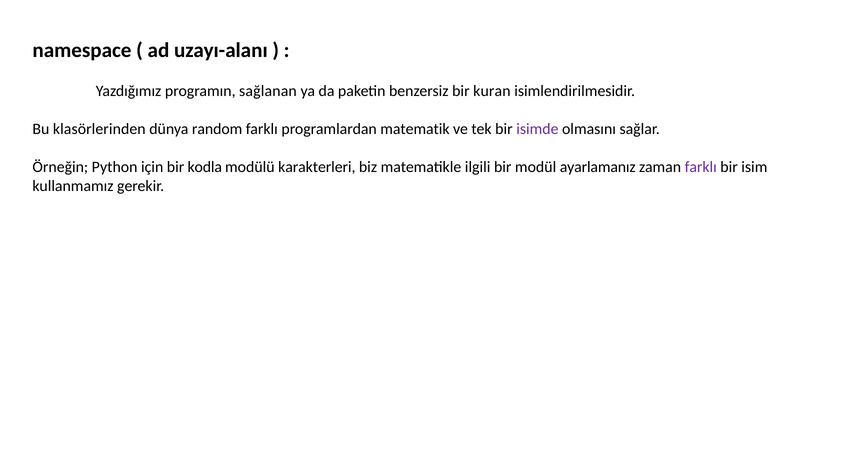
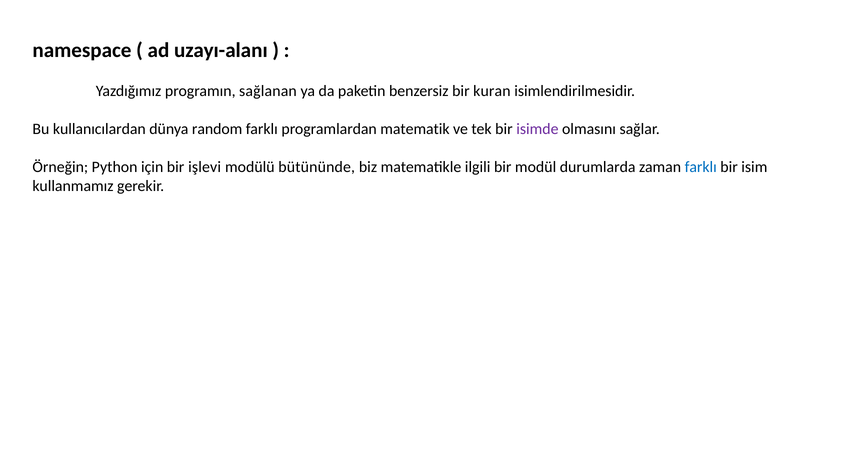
klasörlerinden: klasörlerinden -> kullanıcılardan
kodla: kodla -> işlevi
karakterleri: karakterleri -> bütününde
ayarlamanız: ayarlamanız -> durumlarda
farklı at (701, 167) colour: purple -> blue
